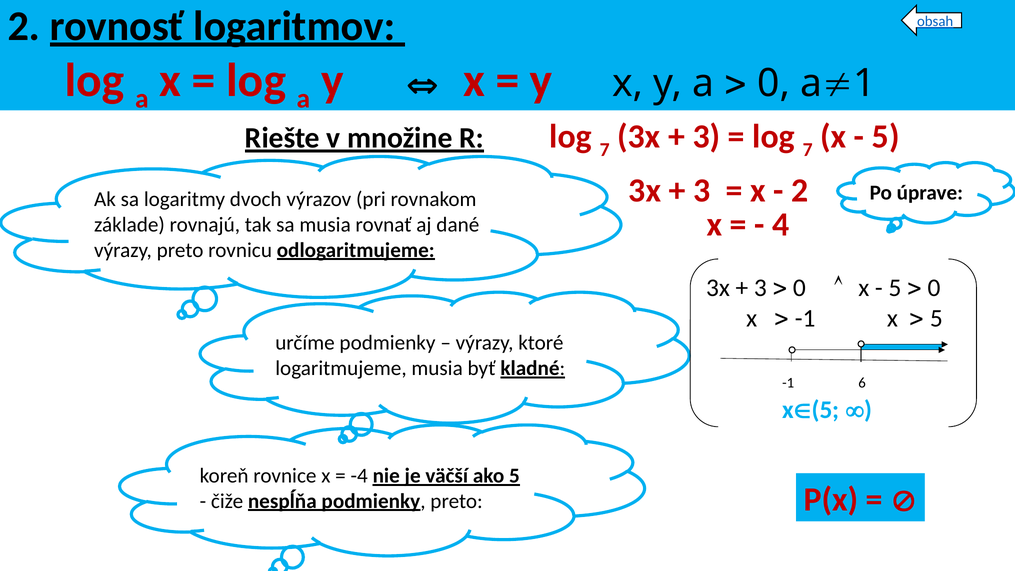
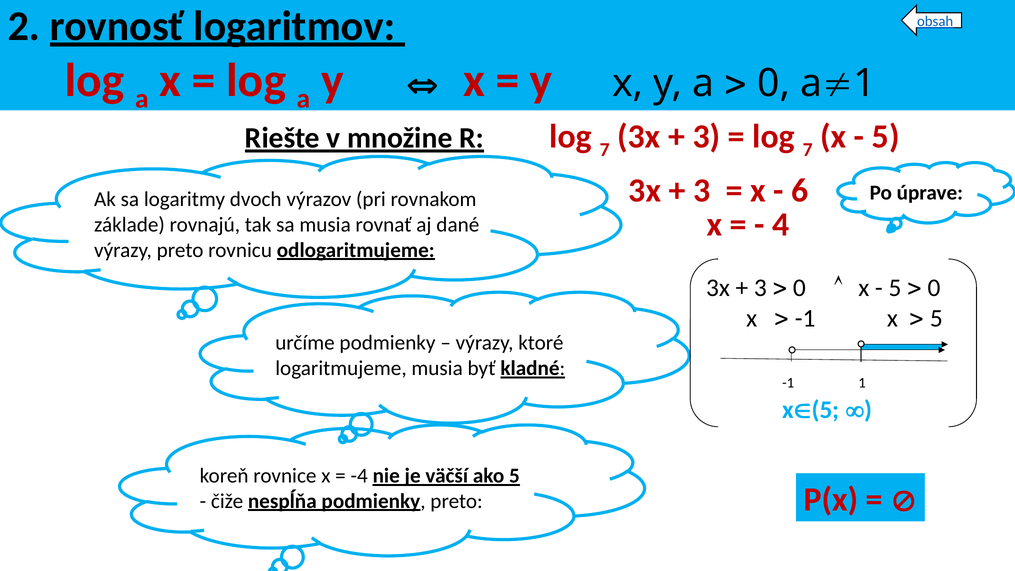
2 at (800, 190): 2 -> 6
-1 6: 6 -> 1
